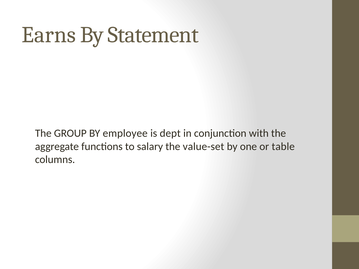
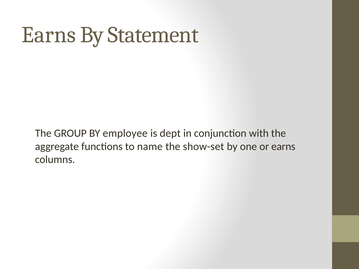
salary: salary -> name
value-set: value-set -> show-set
or table: table -> earns
